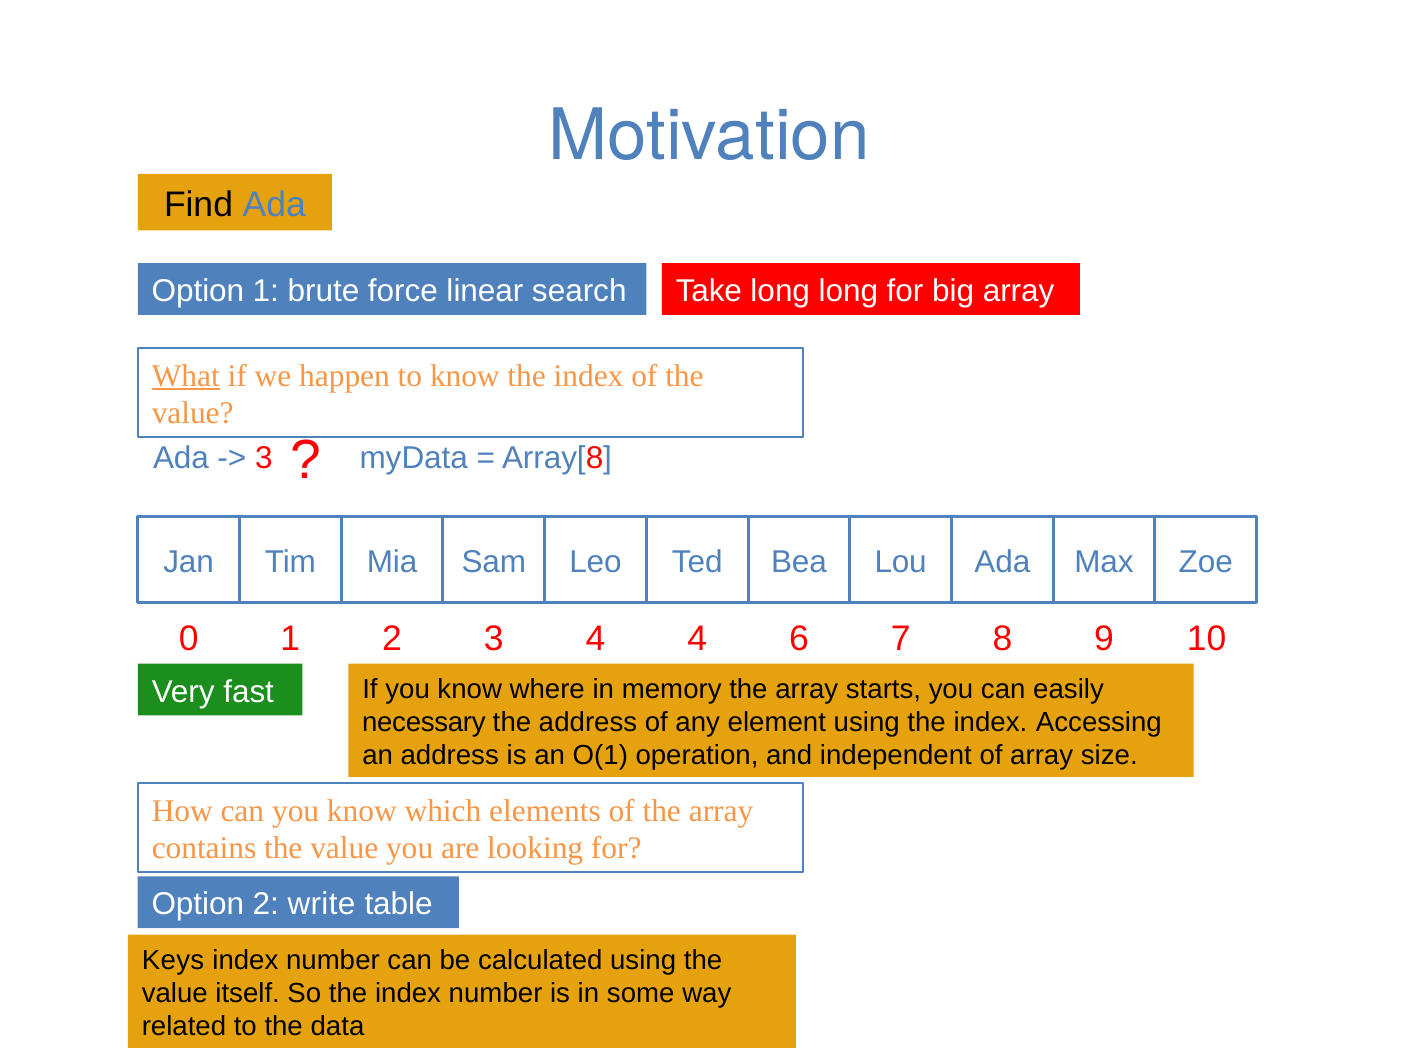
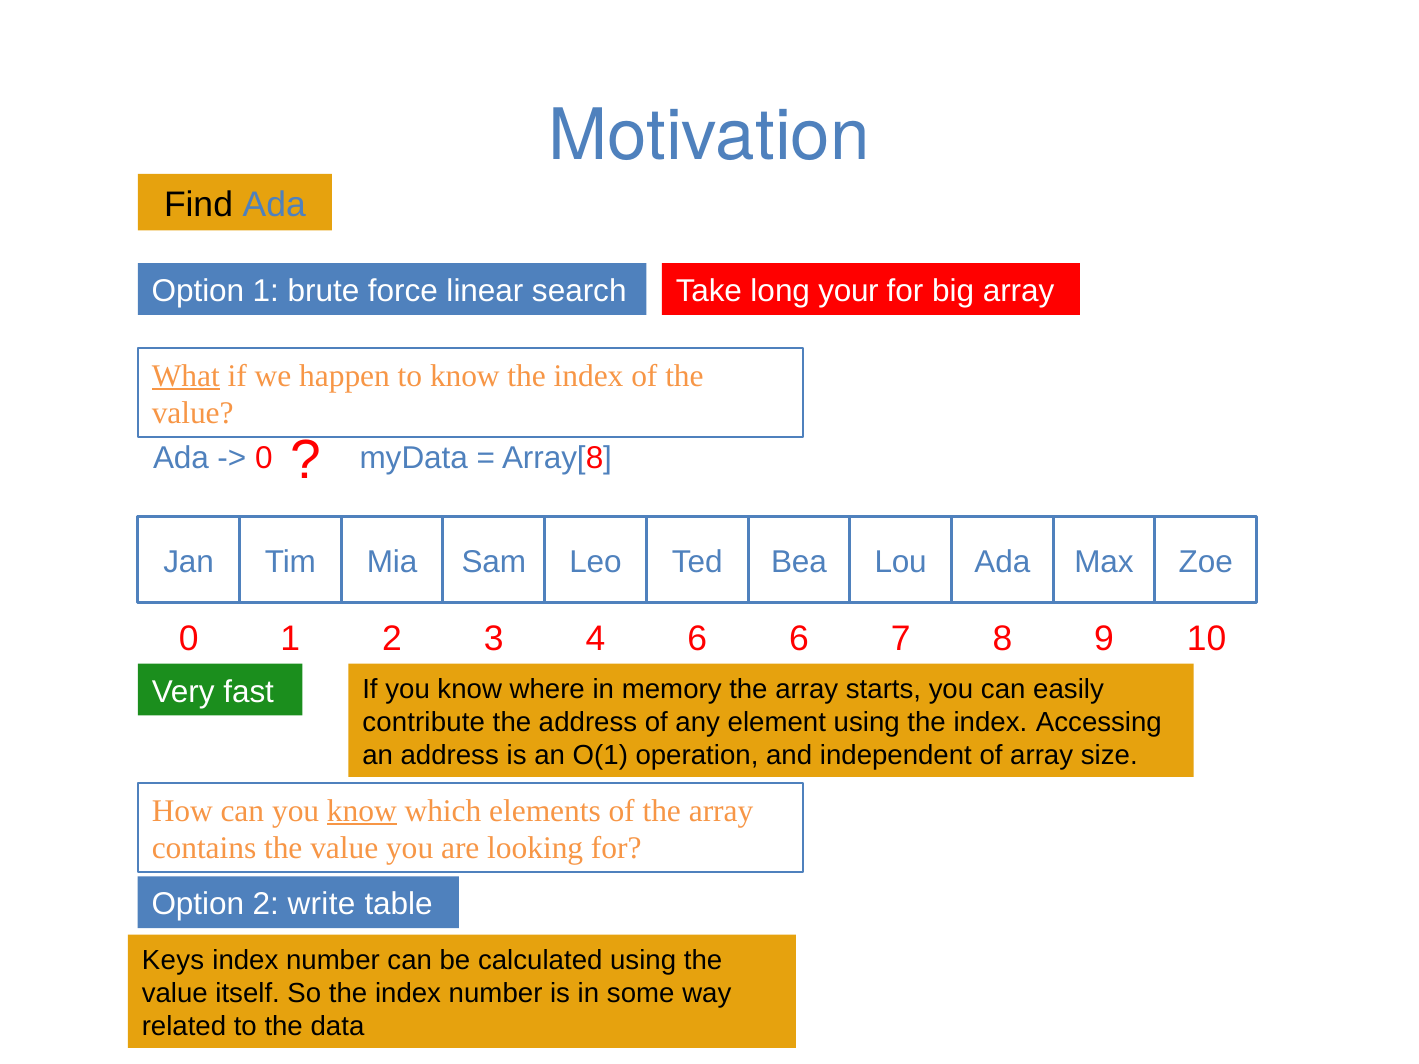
long long: long -> your
3 at (264, 459): 3 -> 0
4 4: 4 -> 6
necessary: necessary -> contribute
know at (362, 811) underline: none -> present
